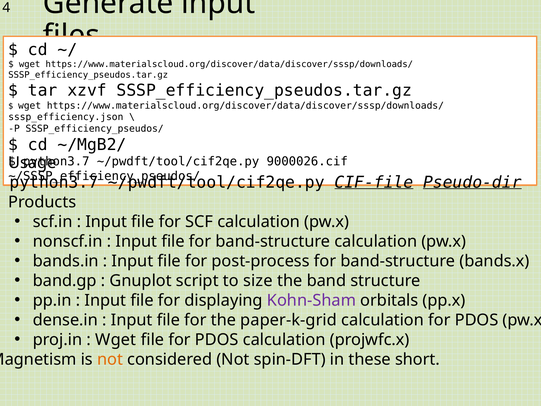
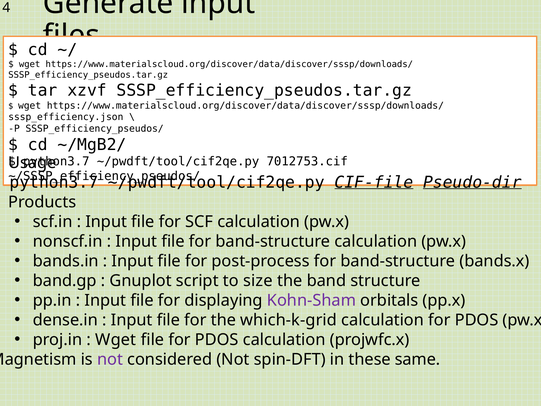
9000026.cif: 9000026.cif -> 7012753.cif
paper-k-grid: paper-k-grid -> which-k-grid
not at (110, 359) colour: orange -> purple
short: short -> same
